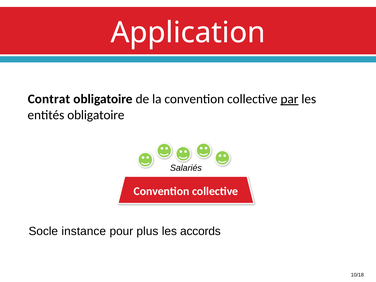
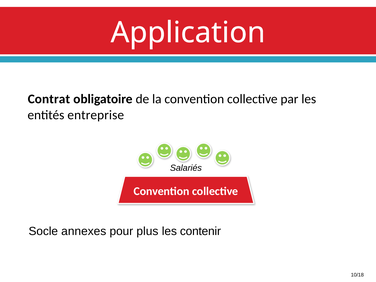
par underline: present -> none
entités obligatoire: obligatoire -> entreprise
instance: instance -> annexes
accords: accords -> contenir
